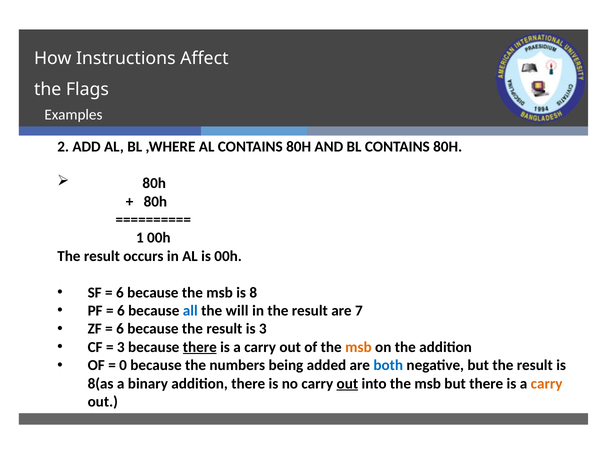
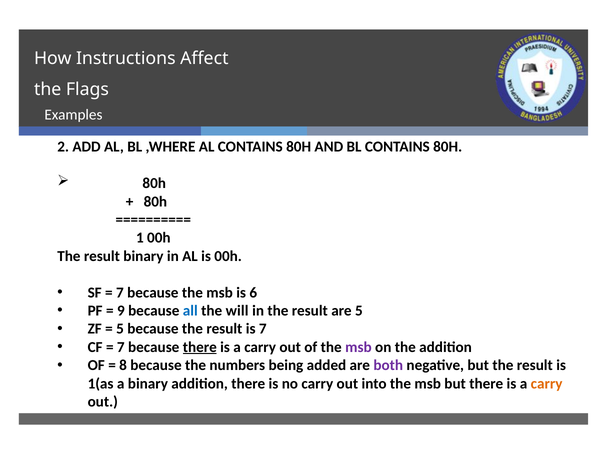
result occurs: occurs -> binary
6 at (120, 293): 6 -> 7
8: 8 -> 6
6 at (121, 311): 6 -> 9
are 7: 7 -> 5
6 at (120, 329): 6 -> 5
is 3: 3 -> 7
3 at (121, 347): 3 -> 7
msb at (358, 347) colour: orange -> purple
0: 0 -> 8
both colour: blue -> purple
8(as: 8(as -> 1(as
out at (347, 384) underline: present -> none
